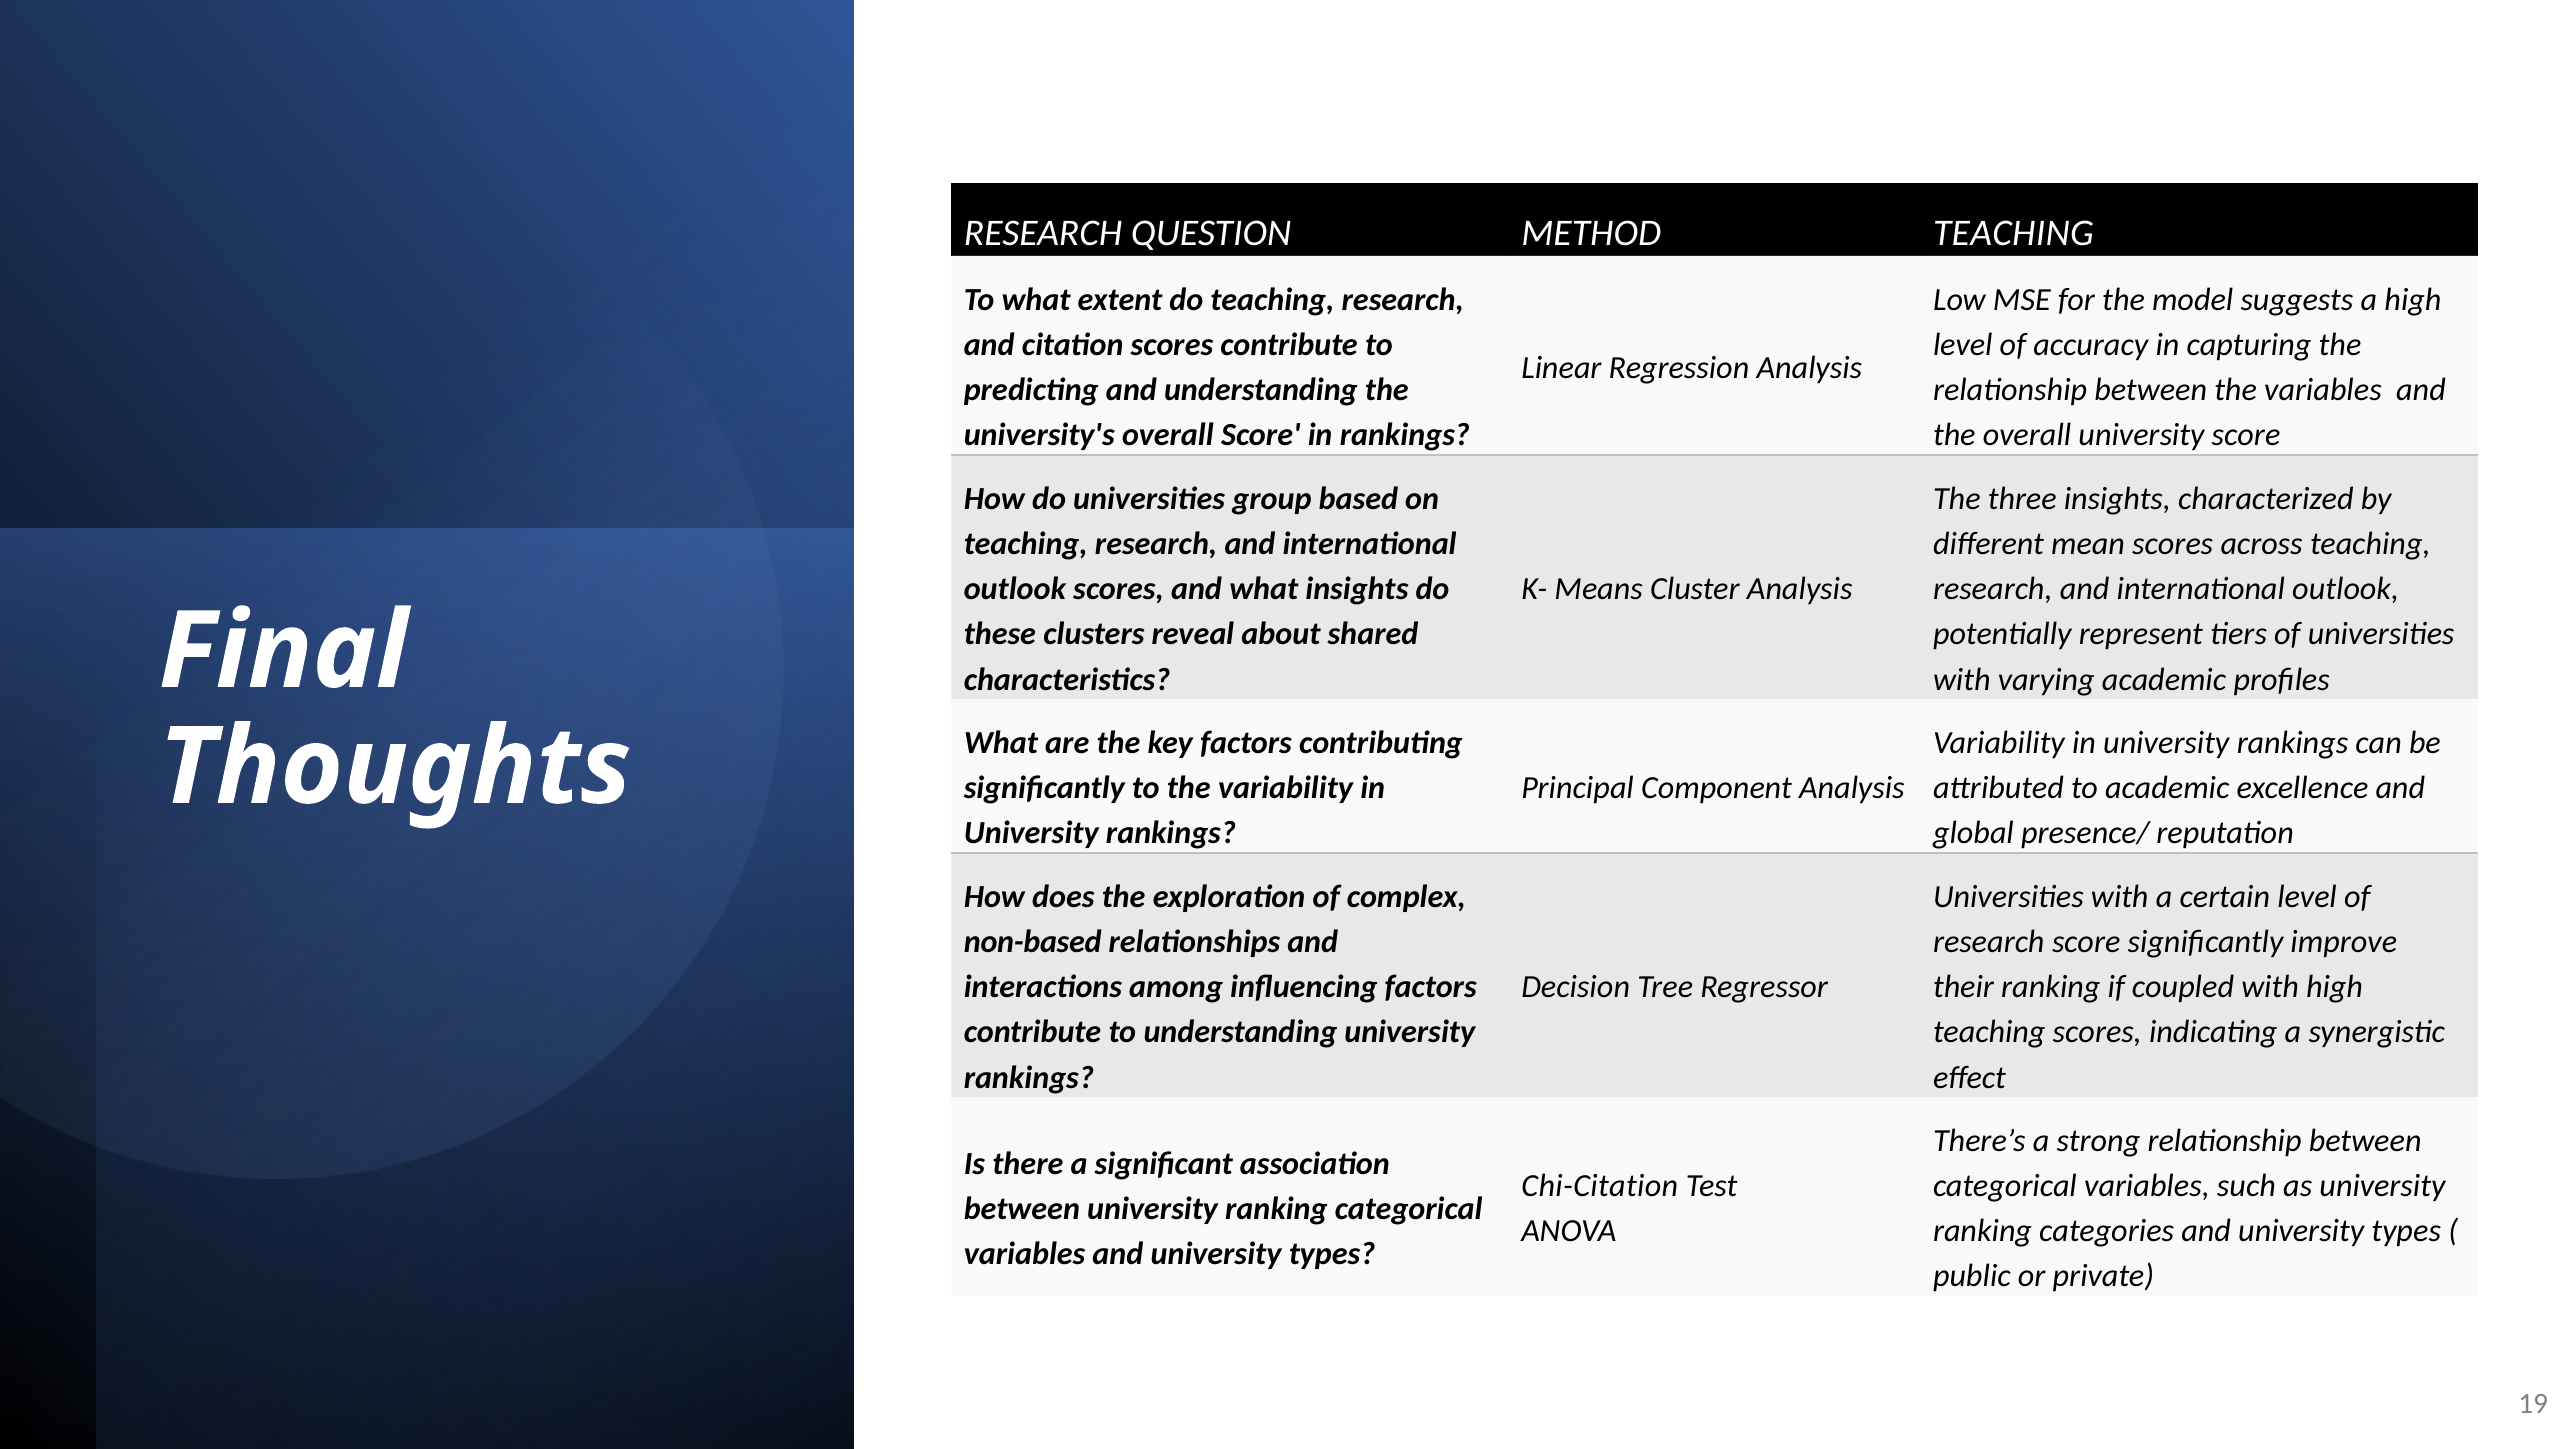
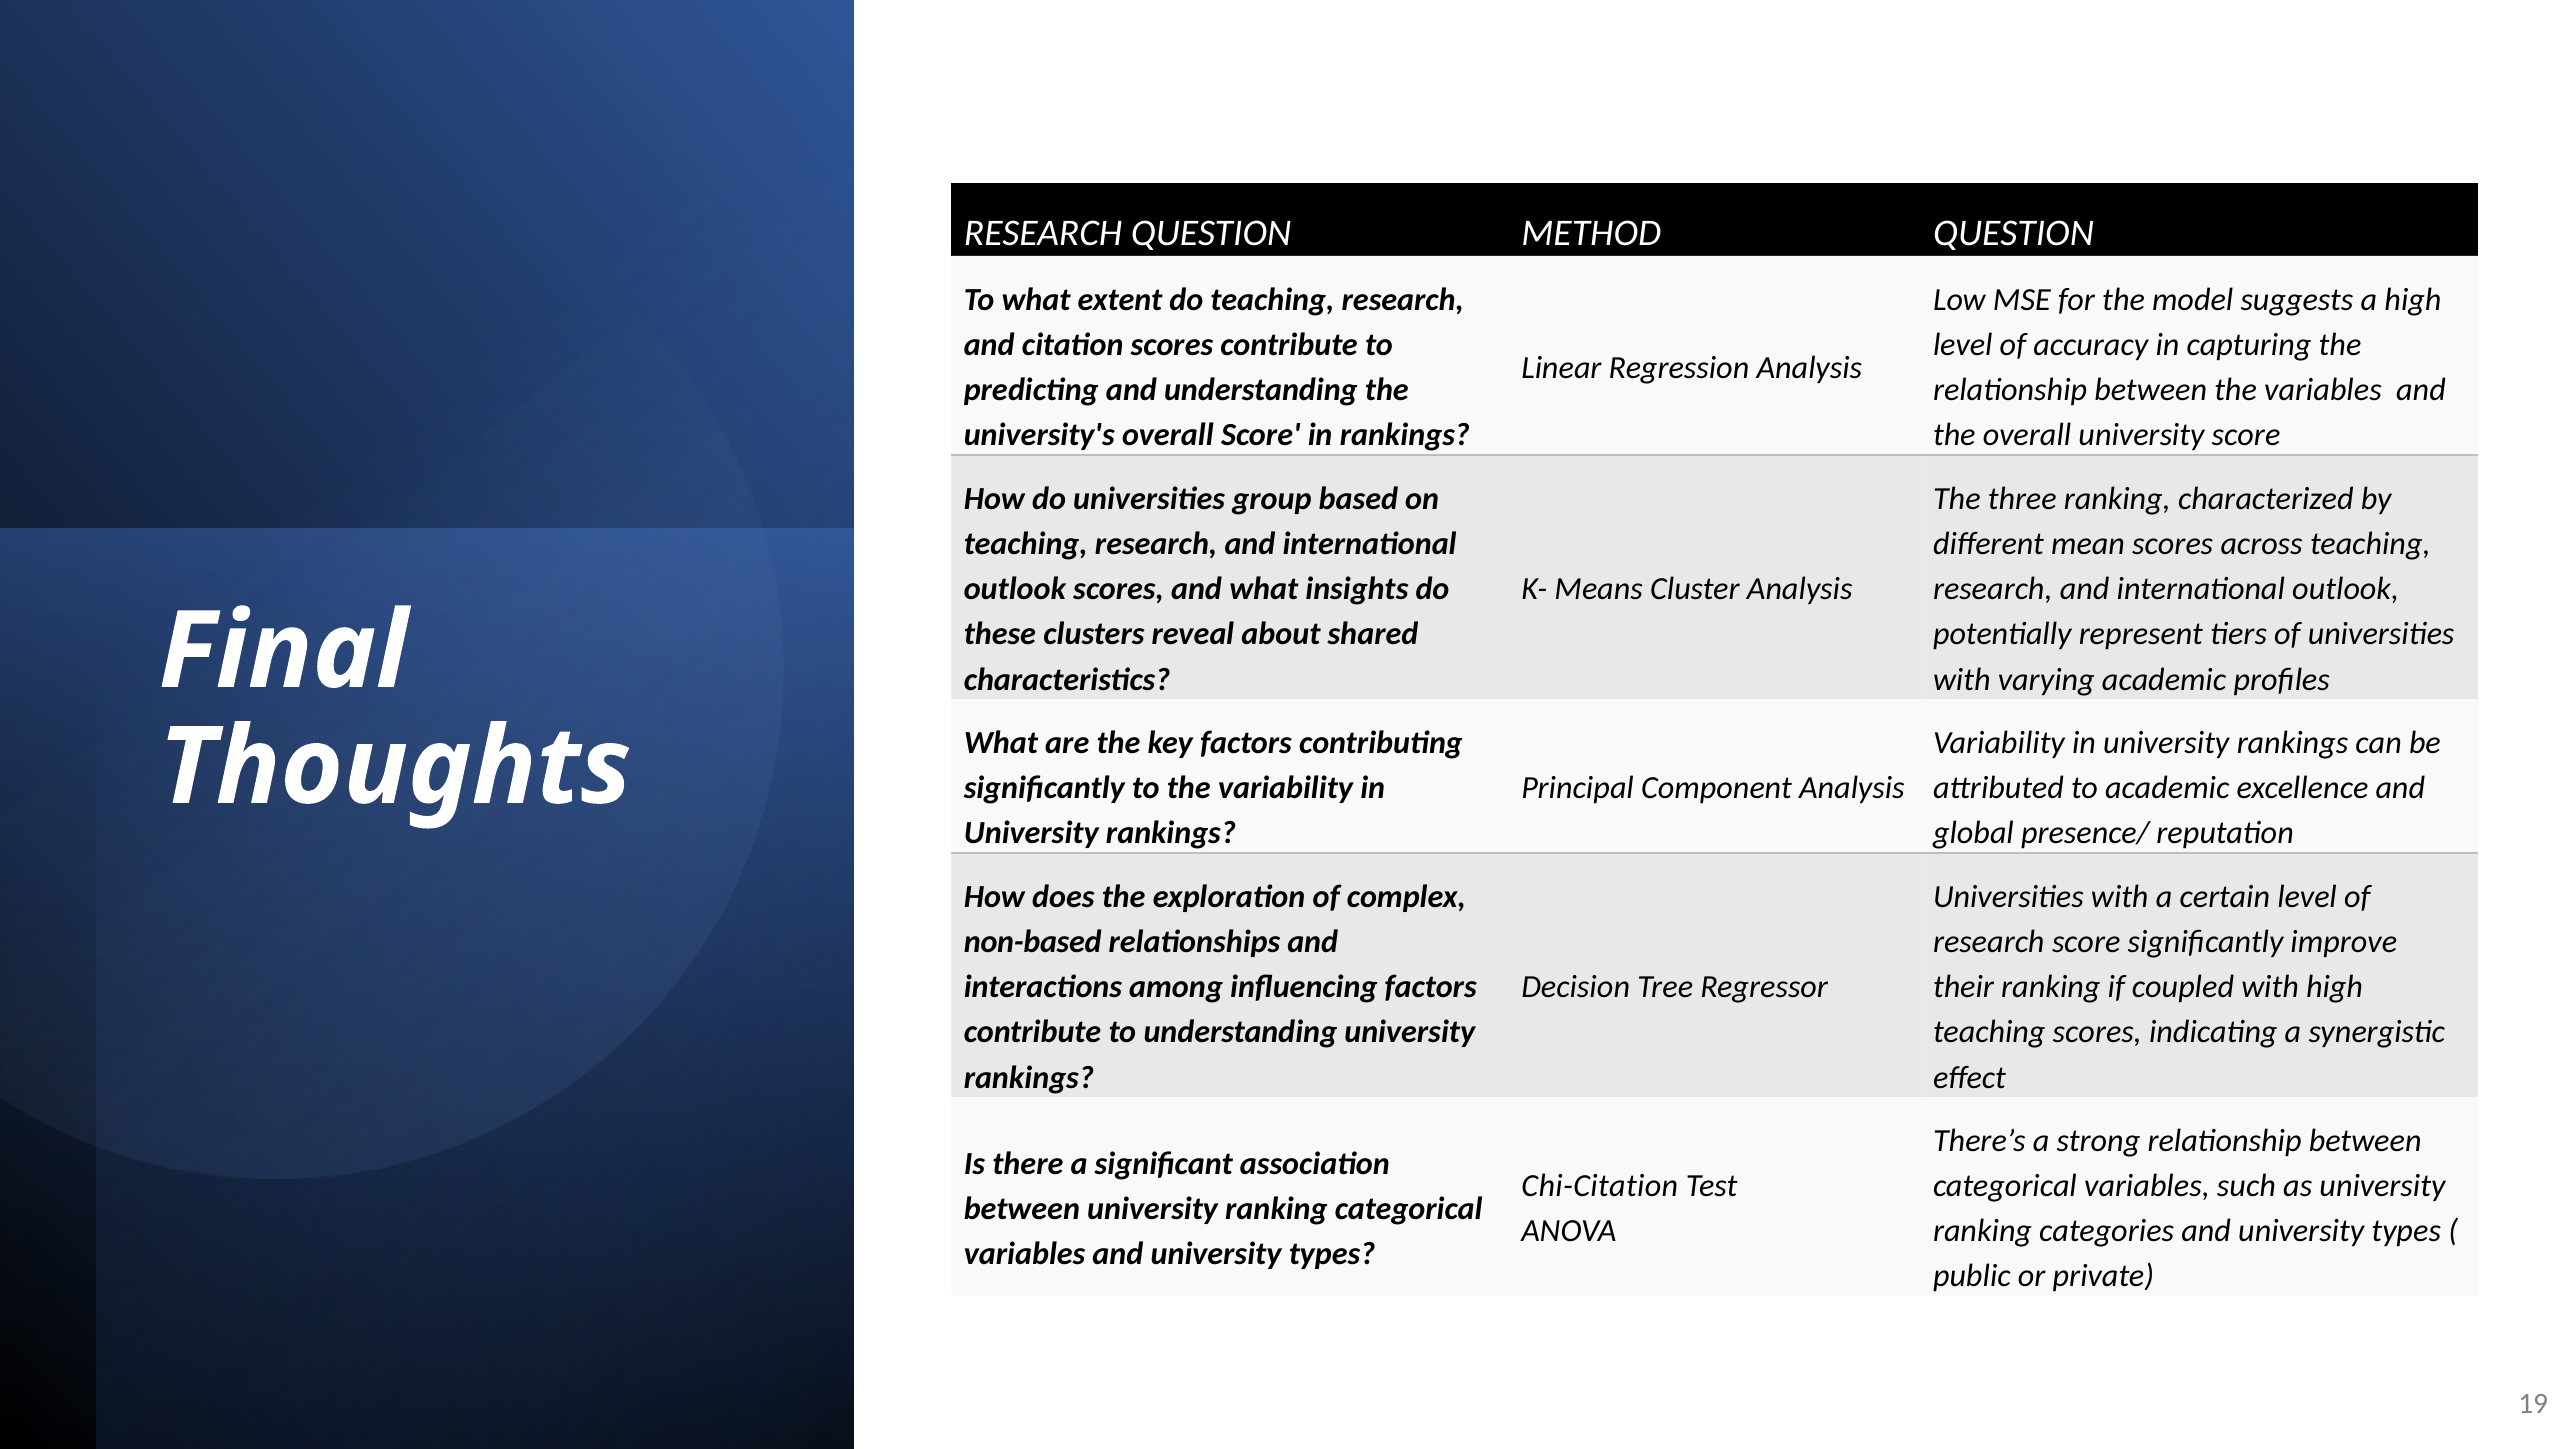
METHOD TEACHING: TEACHING -> QUESTION
three insights: insights -> ranking
